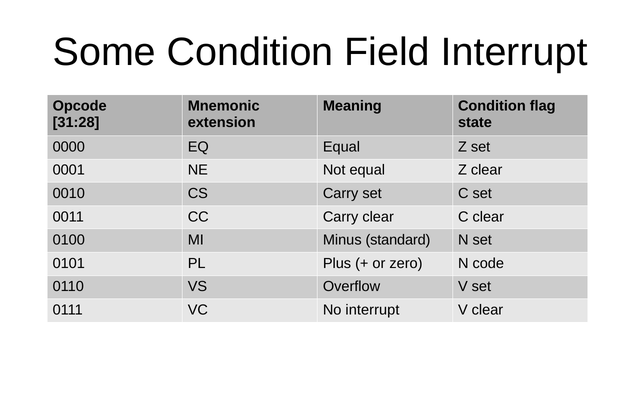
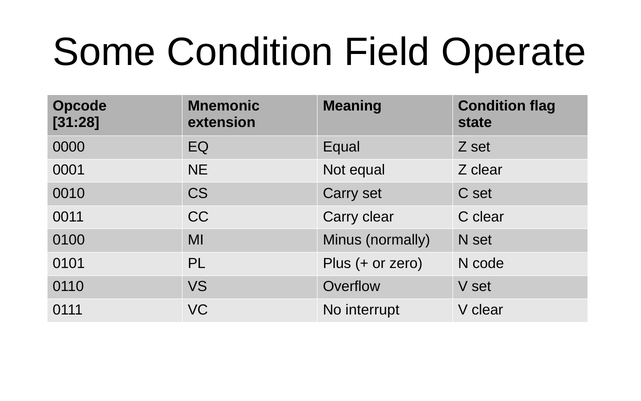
Field Interrupt: Interrupt -> Operate
standard: standard -> normally
